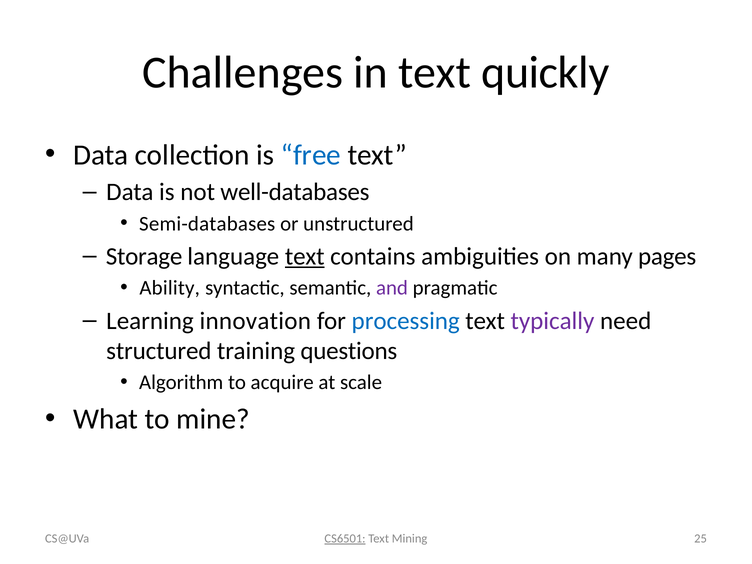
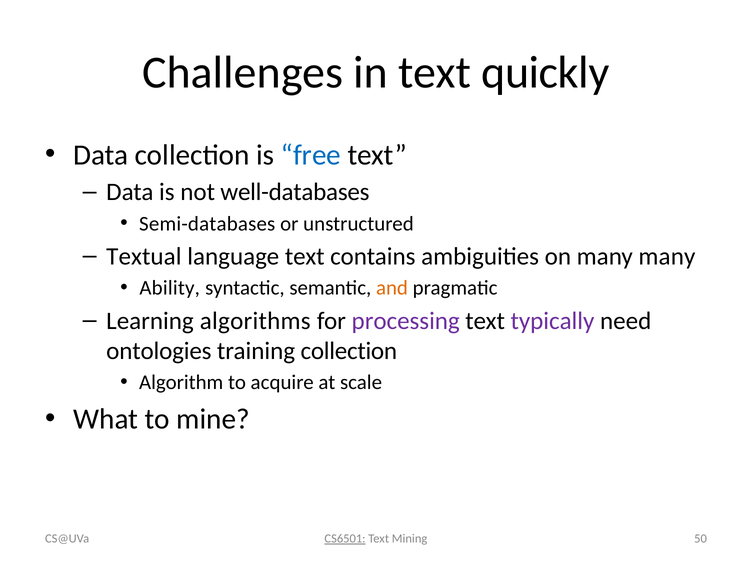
Storage: Storage -> Textual
text at (305, 257) underline: present -> none
many pages: pages -> many
and colour: purple -> orange
innovation: innovation -> algorithms
processing colour: blue -> purple
structured: structured -> ontologies
training questions: questions -> collection
25: 25 -> 50
